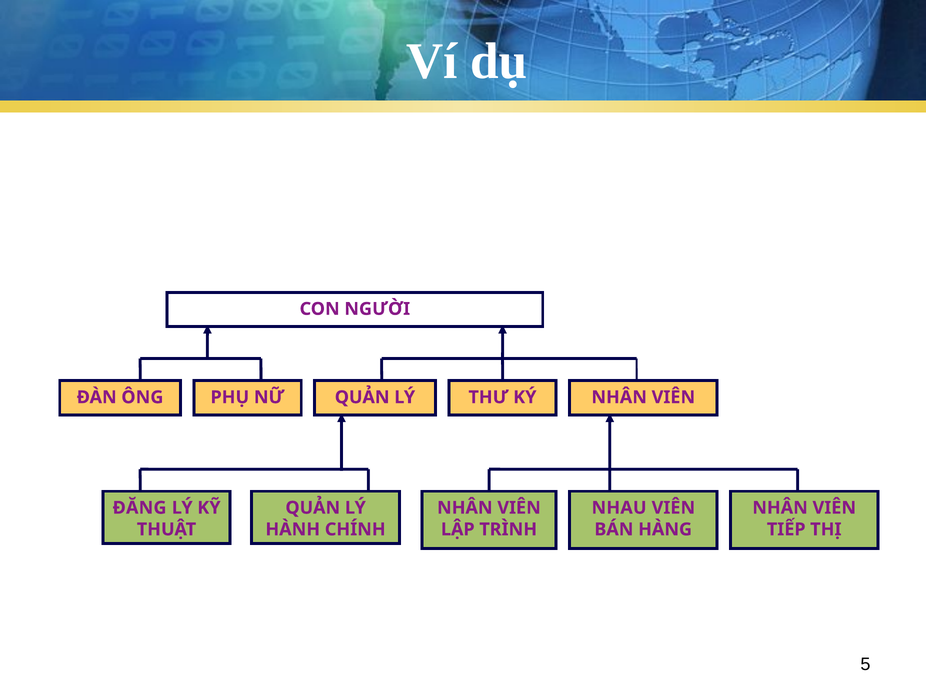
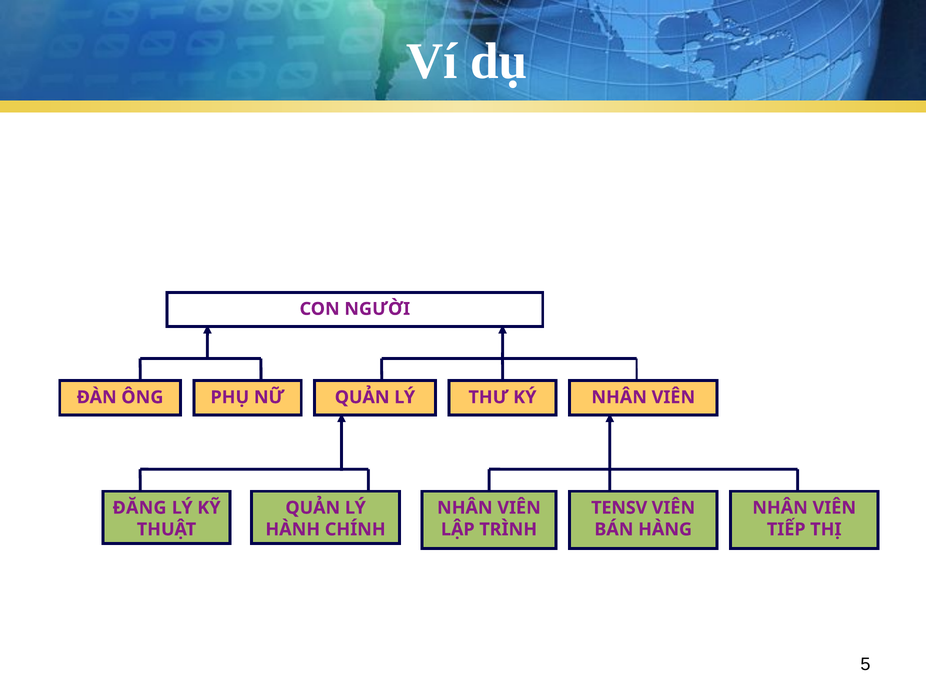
NHAU: NHAU -> TENSV
